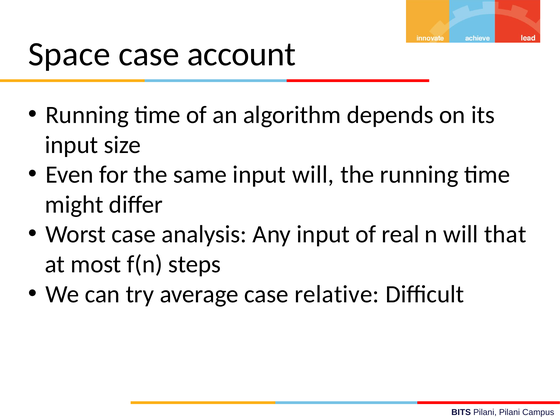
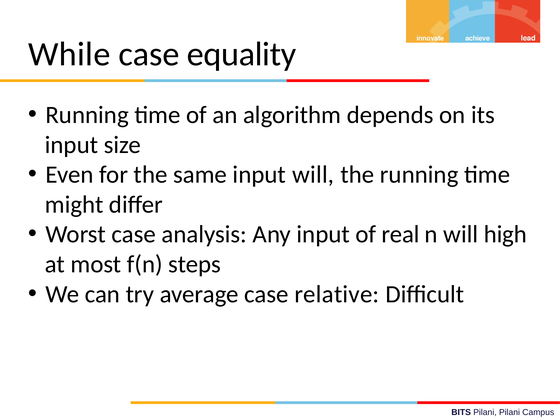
Space: Space -> While
account: account -> equality
that: that -> high
